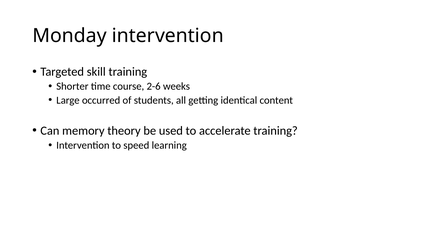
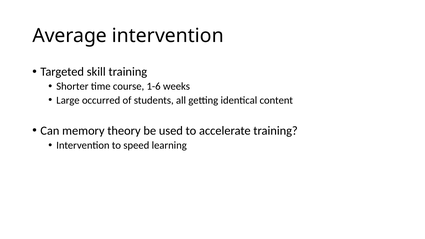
Monday: Monday -> Average
2-6: 2-6 -> 1-6
